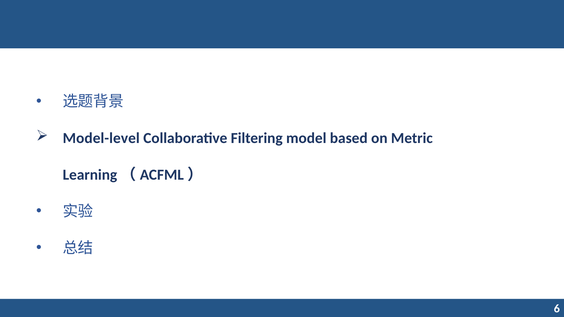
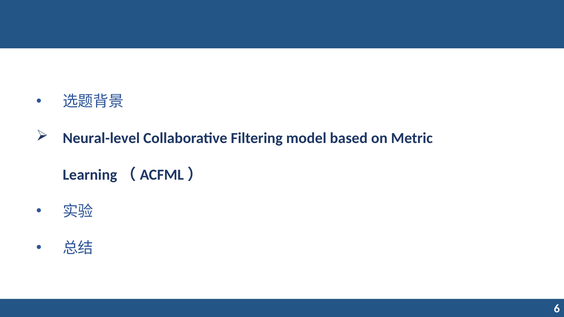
Model-level: Model-level -> Neural-level
